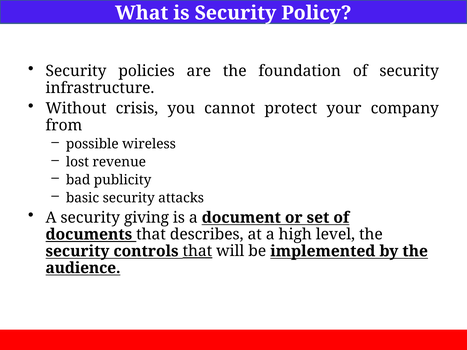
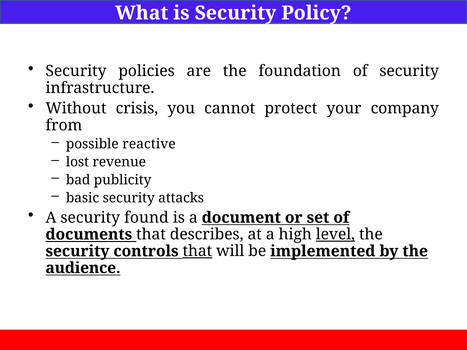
wireless: wireless -> reactive
giving: giving -> found
level underline: none -> present
